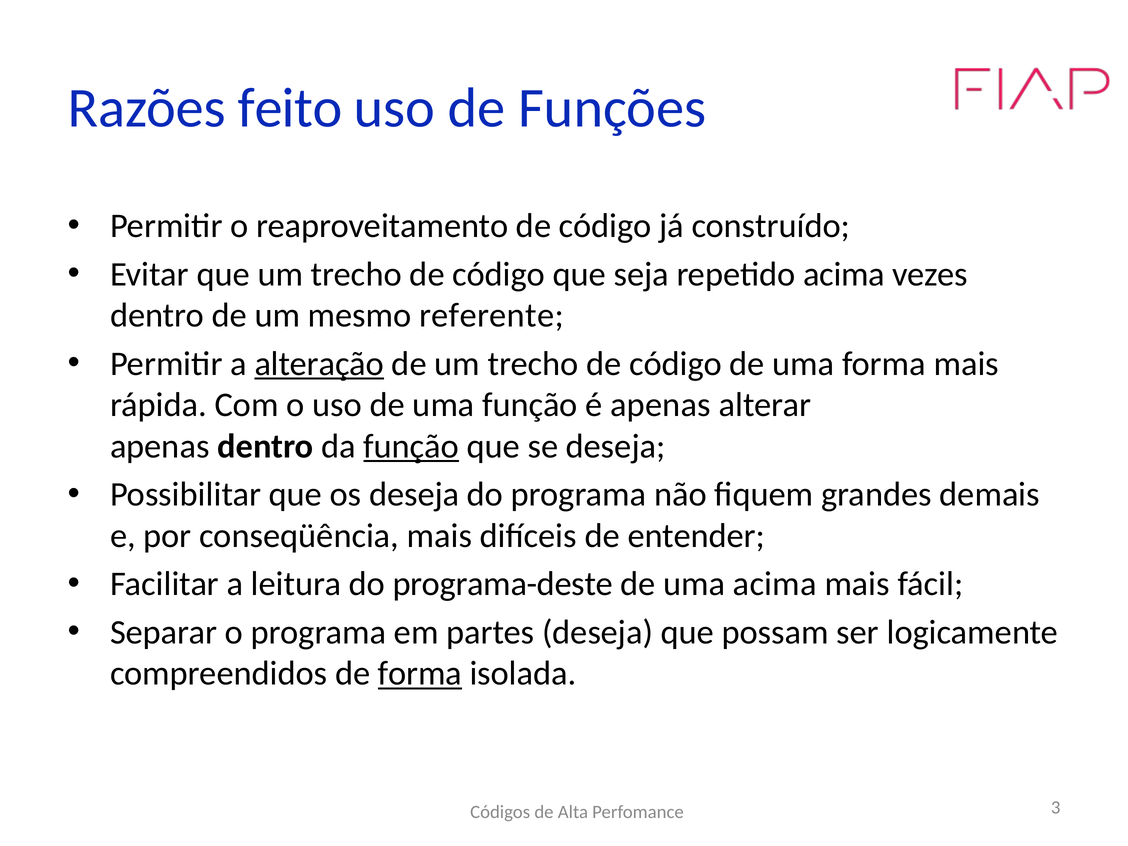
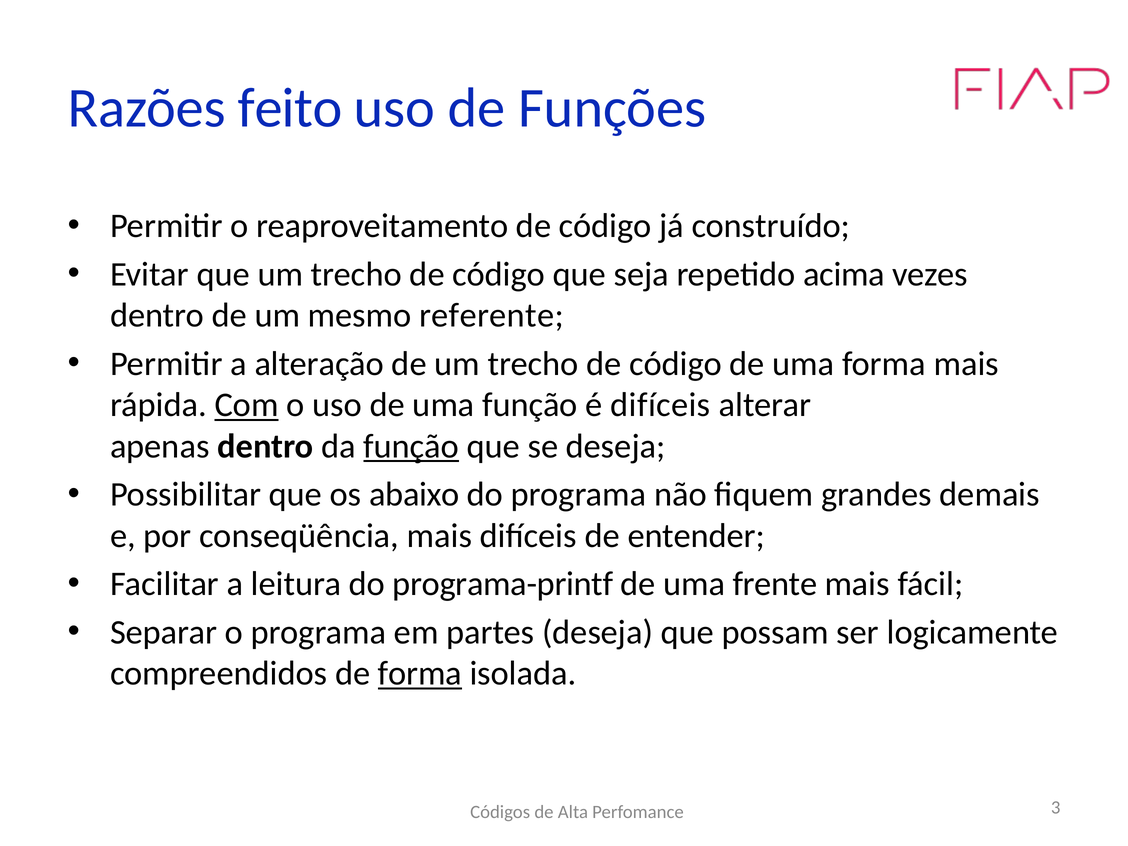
alteração underline: present -> none
Com underline: none -> present
é apenas: apenas -> difíceis
os deseja: deseja -> abaixo
programa-deste: programa-deste -> programa-printf
uma acima: acima -> frente
